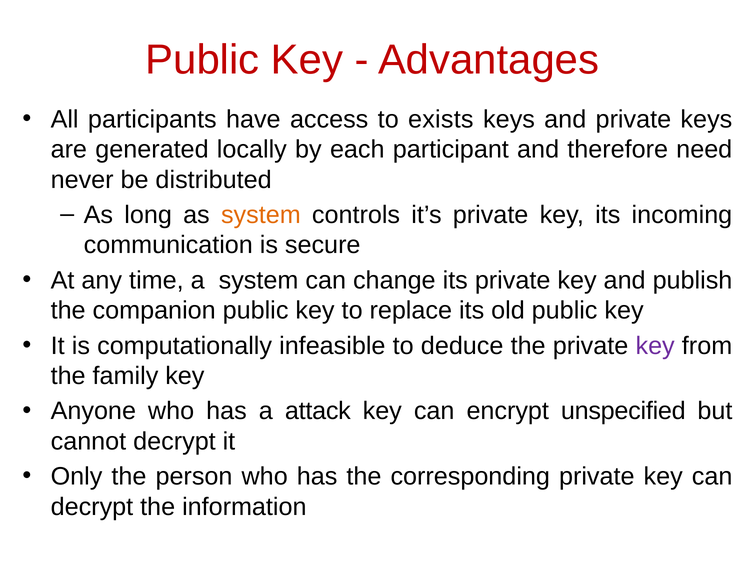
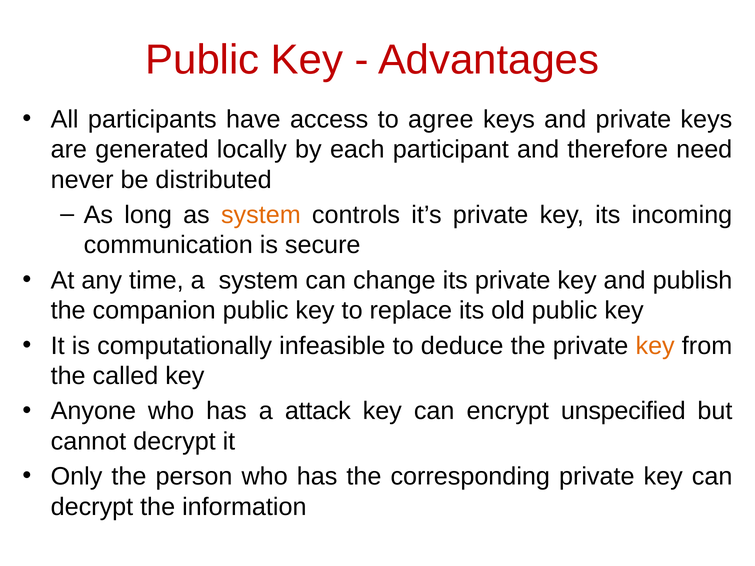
exists: exists -> agree
key at (655, 346) colour: purple -> orange
family: family -> called
